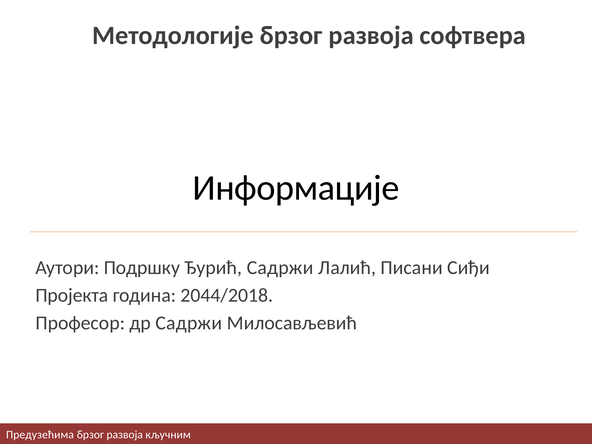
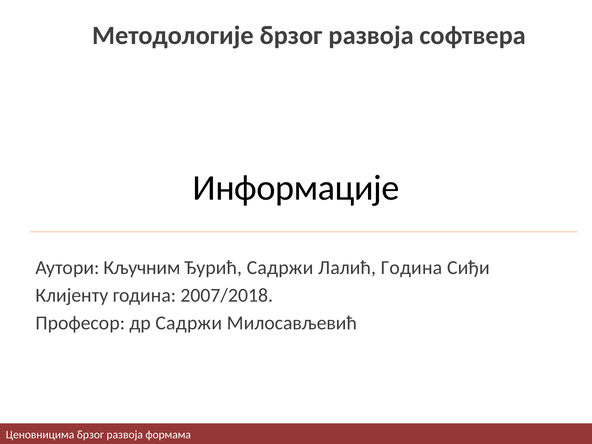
Подршку: Подршку -> Кључним
Лалић Писани: Писани -> Година
Пројекта: Пројекта -> Клијенту
2044/2018: 2044/2018 -> 2007/2018
Предузећима: Предузећима -> Ценовницима
кључним: кључним -> формама
